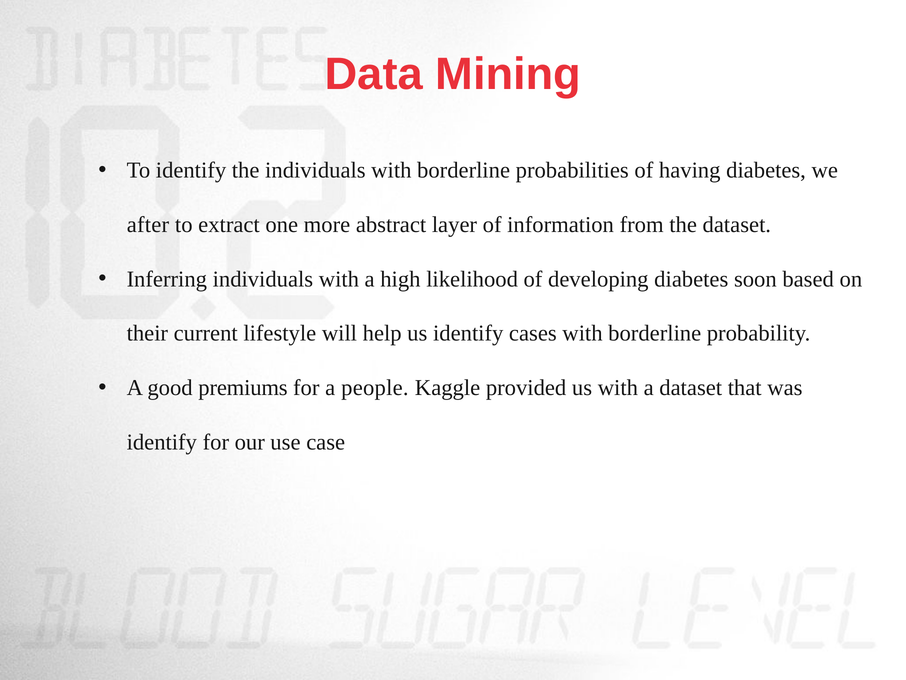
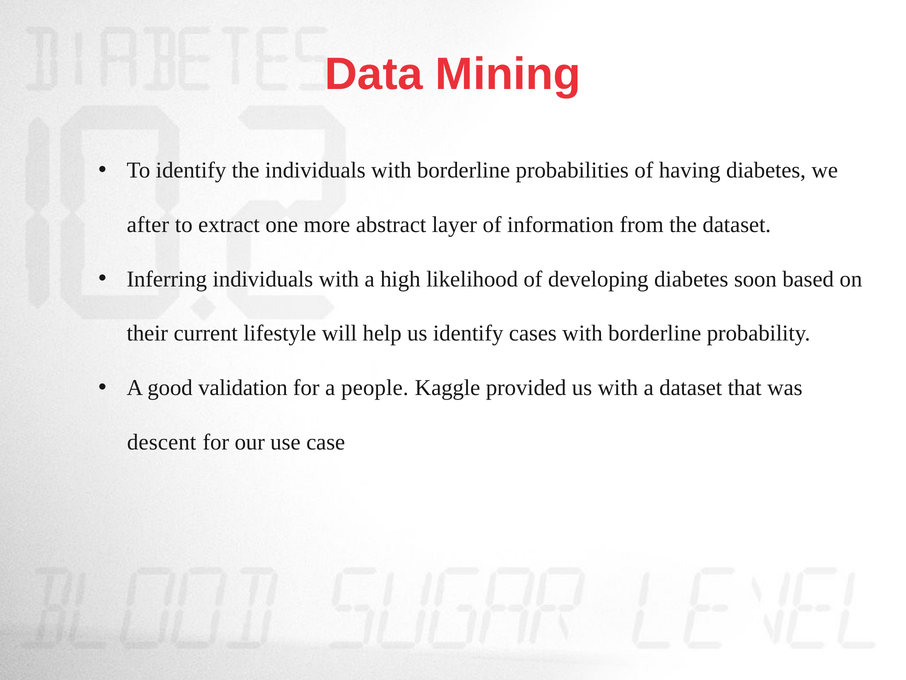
premiums: premiums -> validation
identify at (162, 442): identify -> descent
